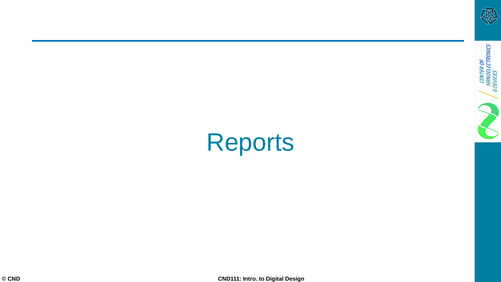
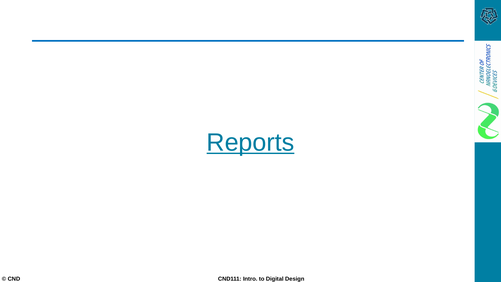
Reports underline: none -> present
